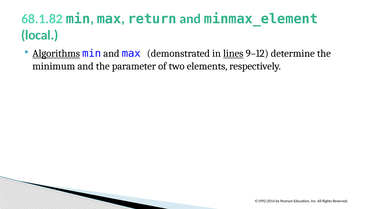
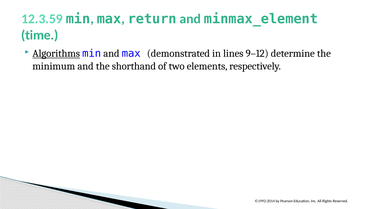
68.1.82: 68.1.82 -> 12.3.59
local: local -> time
lines underline: present -> none
parameter: parameter -> shorthand
